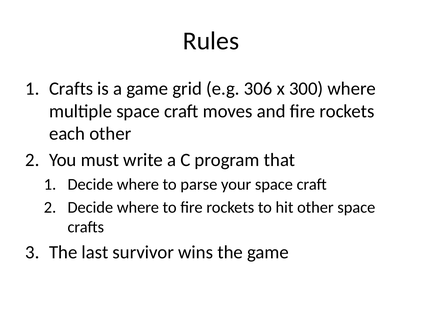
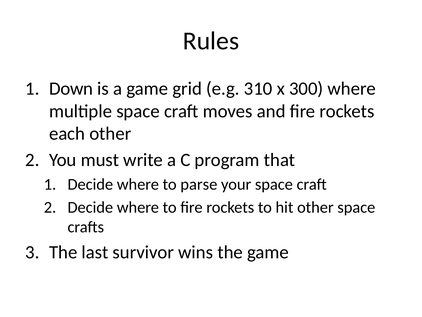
Crafts at (71, 89): Crafts -> Down
306: 306 -> 310
